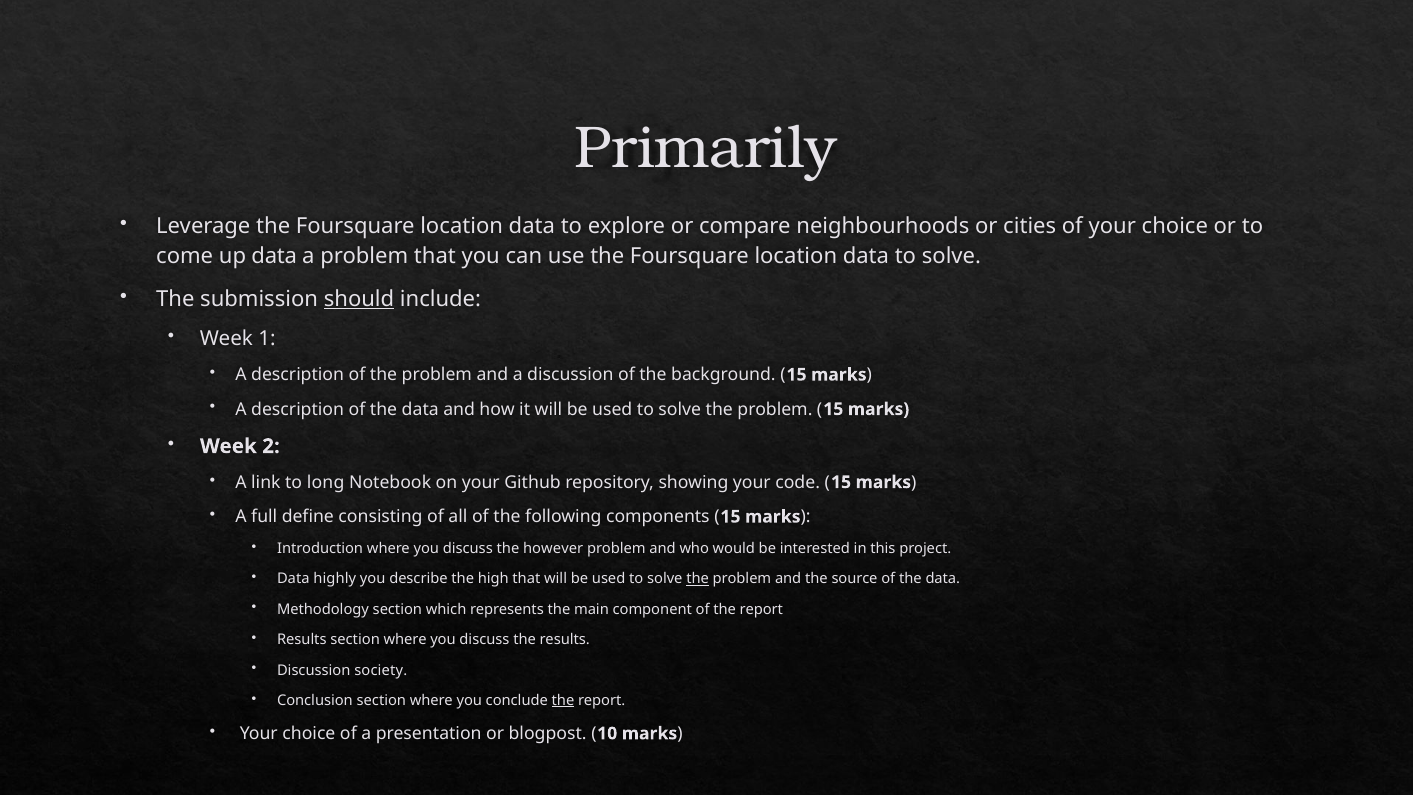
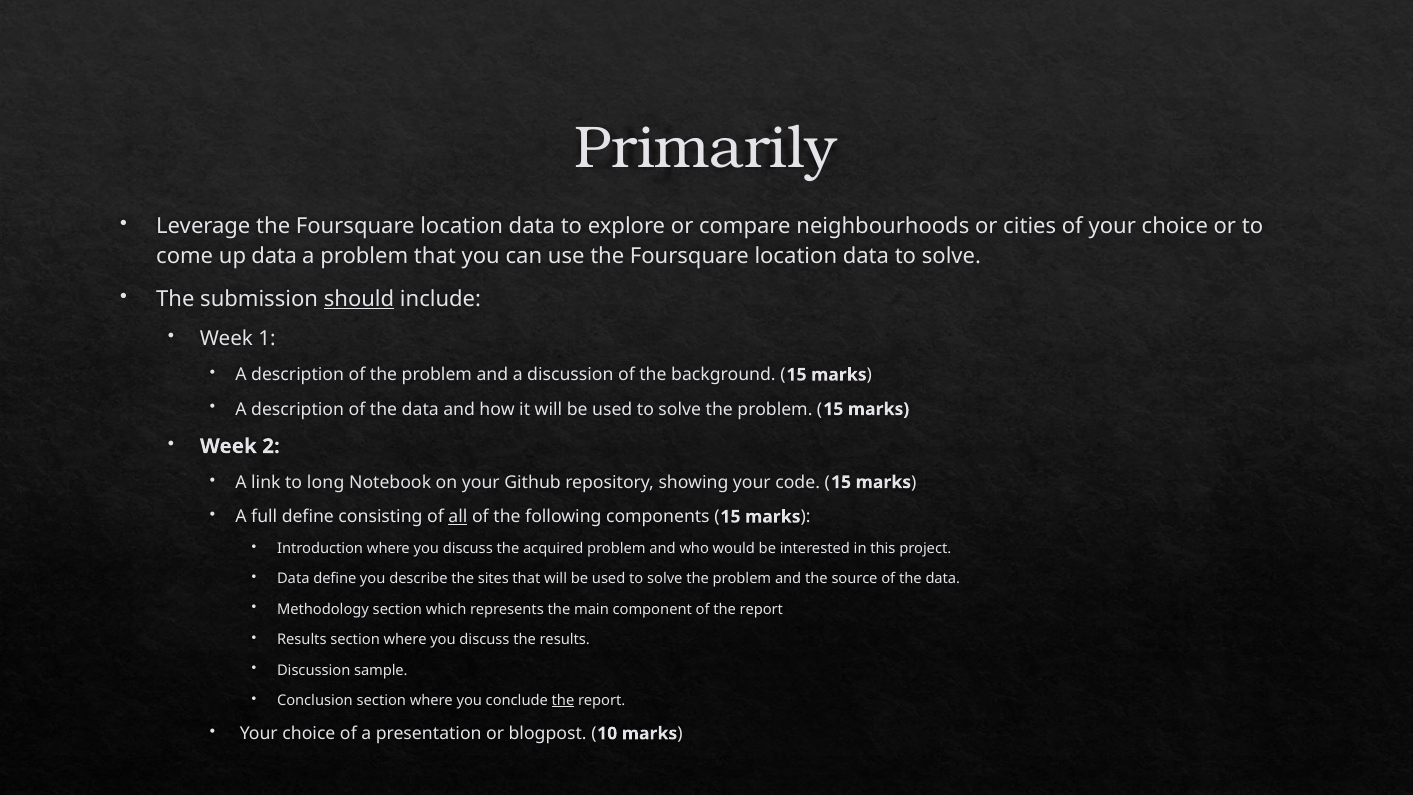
all underline: none -> present
however: however -> acquired
Data highly: highly -> define
high: high -> sites
the at (698, 579) underline: present -> none
society: society -> sample
